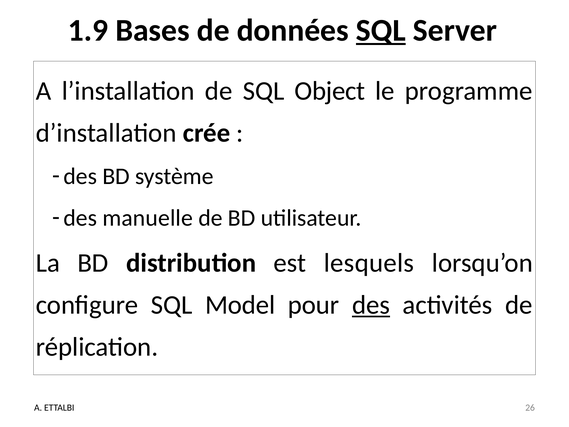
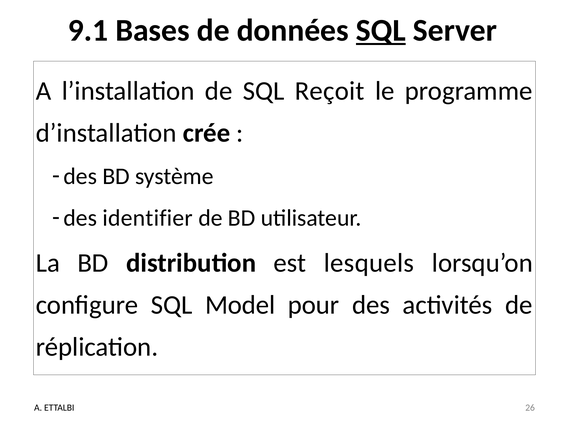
1.9: 1.9 -> 9.1
Object: Object -> Reçoit
manuelle: manuelle -> identifier
des at (371, 305) underline: present -> none
